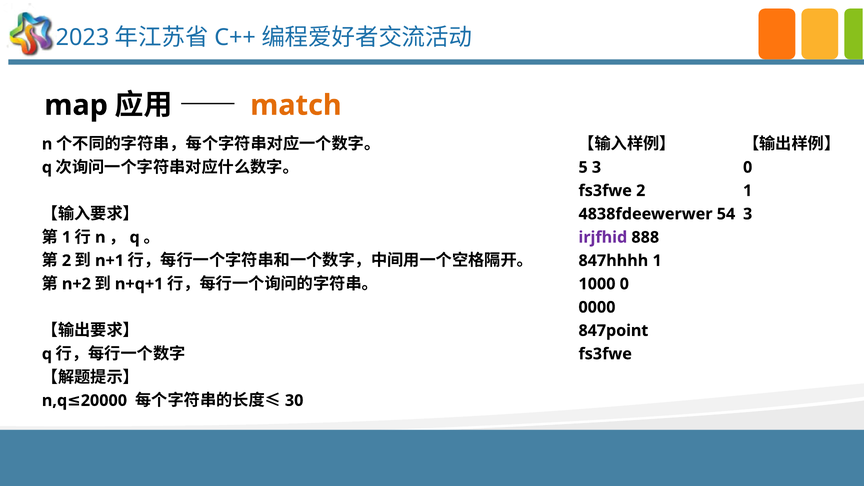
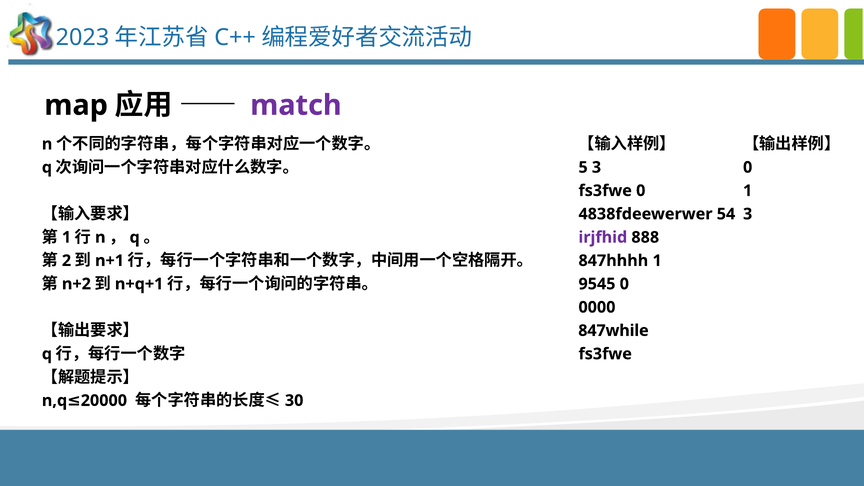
match colour: orange -> purple
fs3fwe 2: 2 -> 0
1000: 1000 -> 9545
847point: 847point -> 847while
